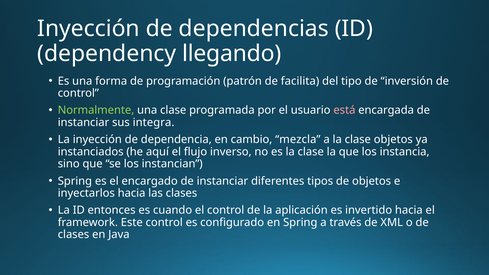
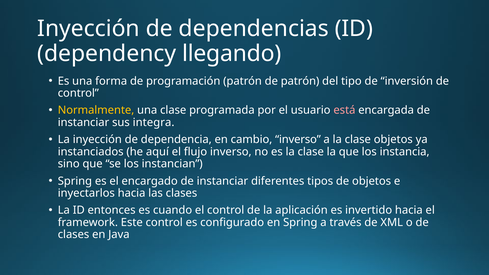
de facilita: facilita -> patrón
Normalmente colour: light green -> yellow
cambio mezcla: mezcla -> inverso
